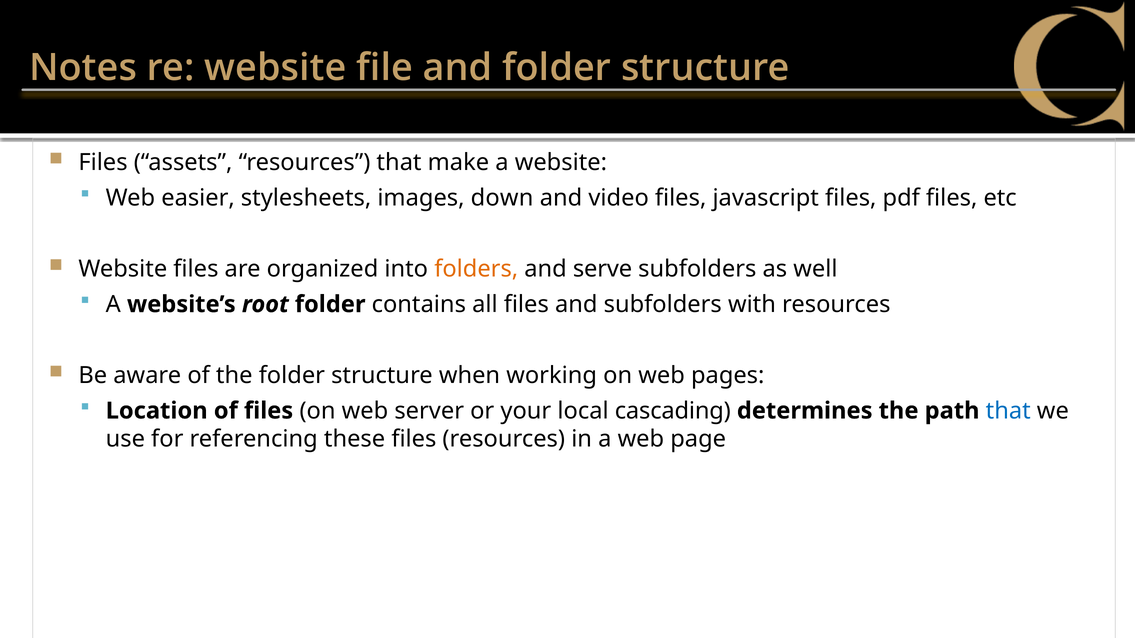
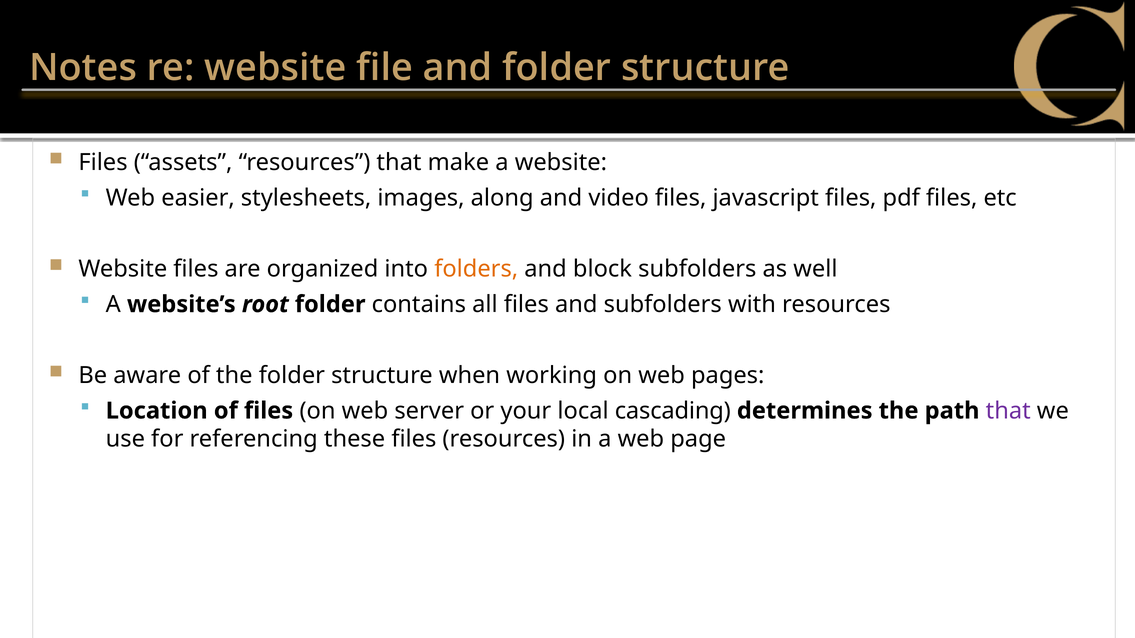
down: down -> along
serve: serve -> block
that at (1008, 411) colour: blue -> purple
